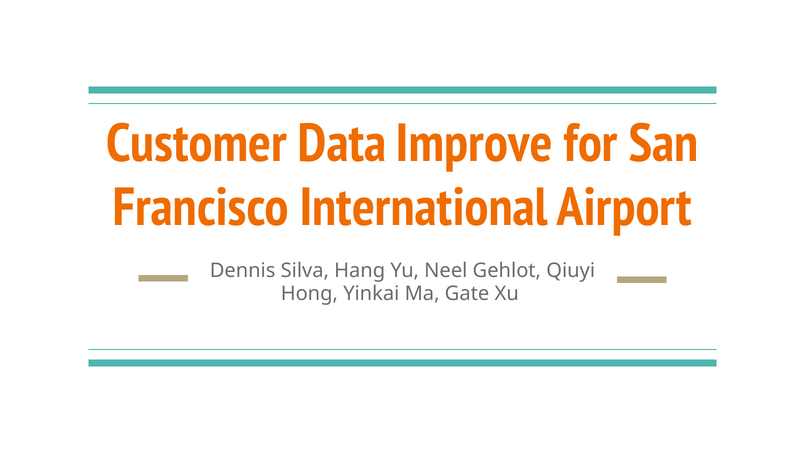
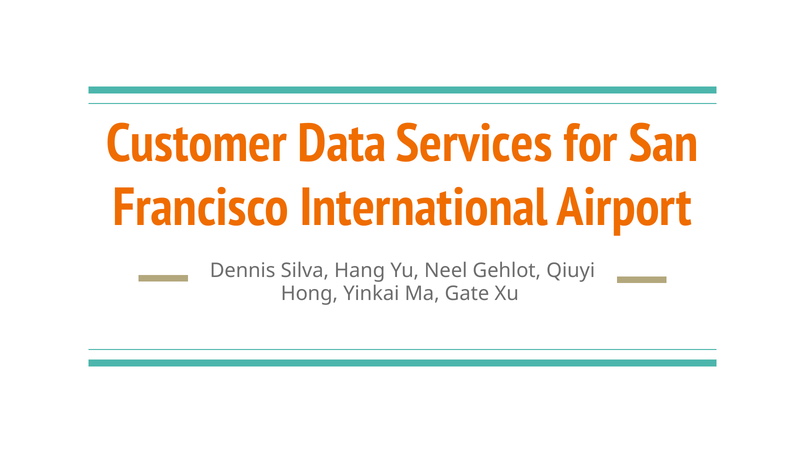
Improve: Improve -> Services
